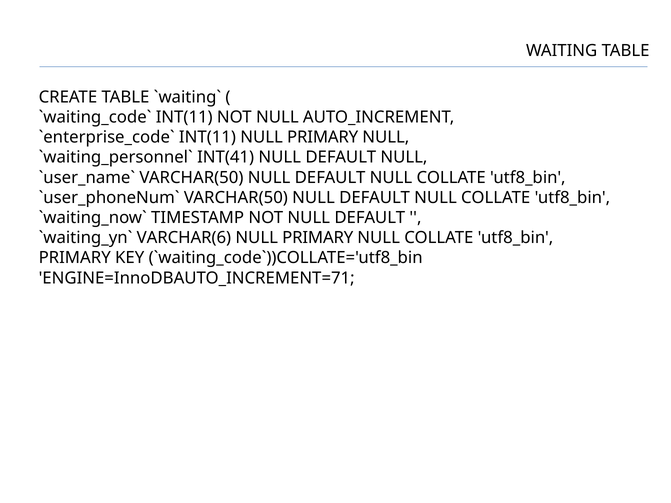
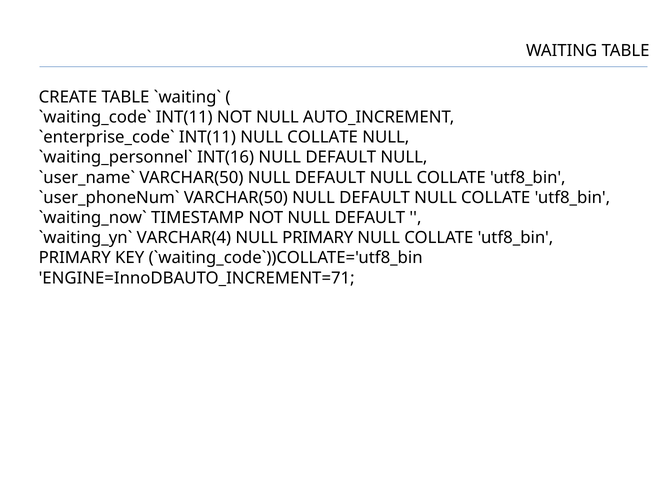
INT(11 NULL PRIMARY: PRIMARY -> COLLATE
INT(41: INT(41 -> INT(16
VARCHAR(6: VARCHAR(6 -> VARCHAR(4
